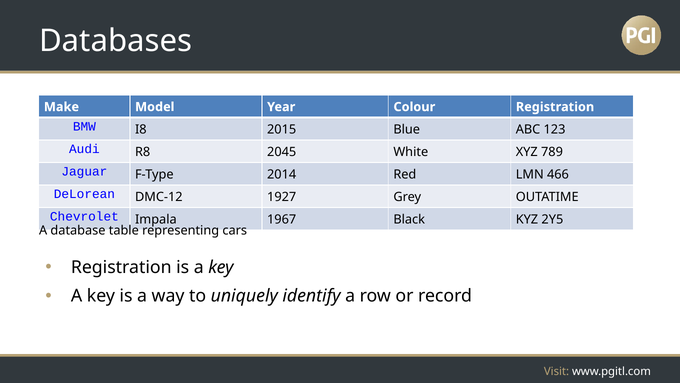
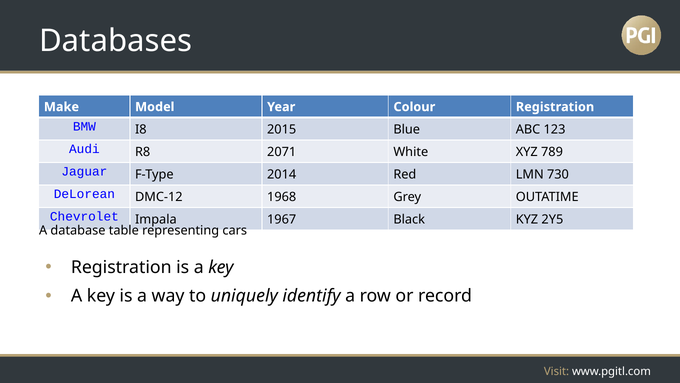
2045: 2045 -> 2071
466: 466 -> 730
1927: 1927 -> 1968
